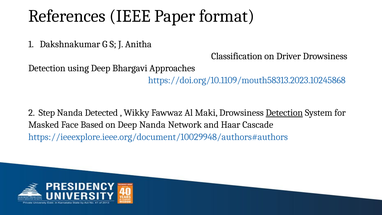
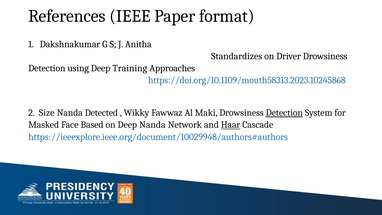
Classification: Classification -> Standardizes
Bhargavi: Bhargavi -> Training
Step: Step -> Size
Haar underline: none -> present
